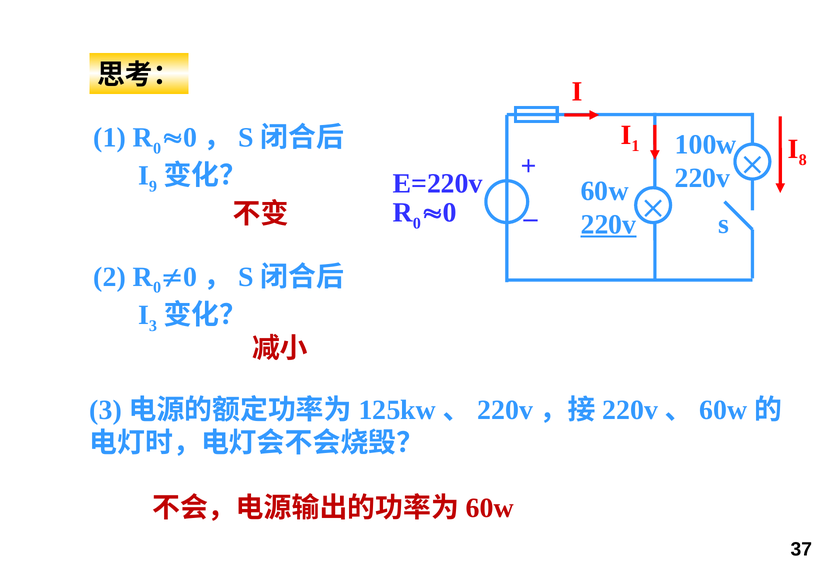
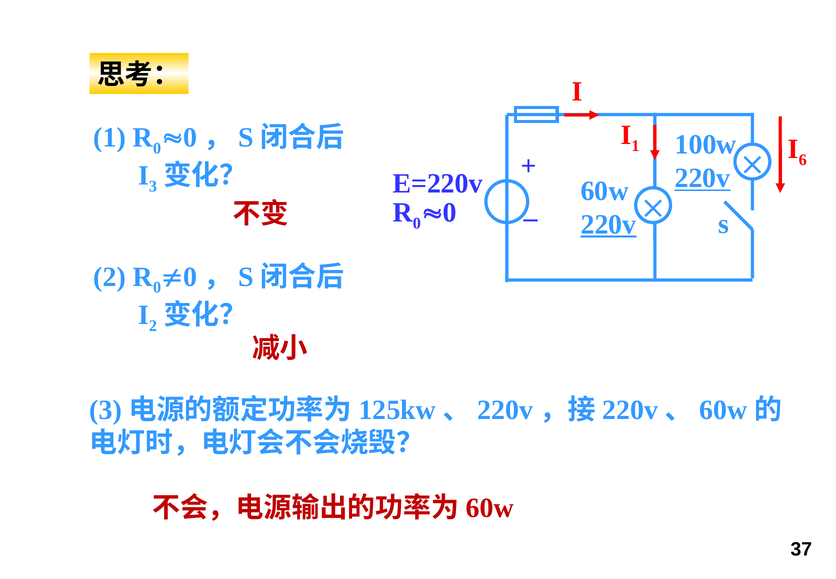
8: 8 -> 6
9: 9 -> 3
220v at (702, 178) underline: none -> present
I 3: 3 -> 2
